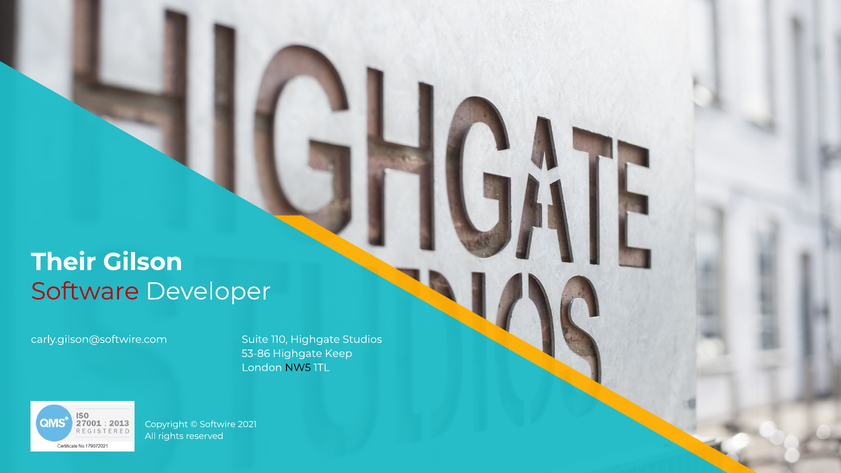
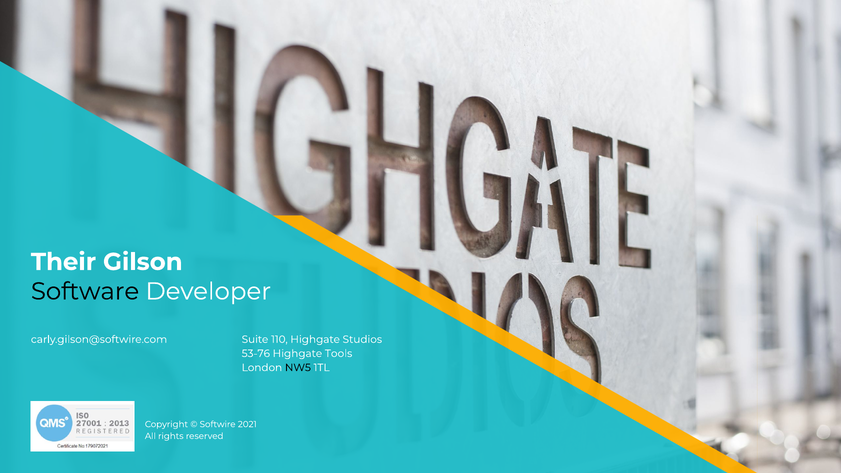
Software colour: red -> black
53-86: 53-86 -> 53-76
Keep: Keep -> Tools
